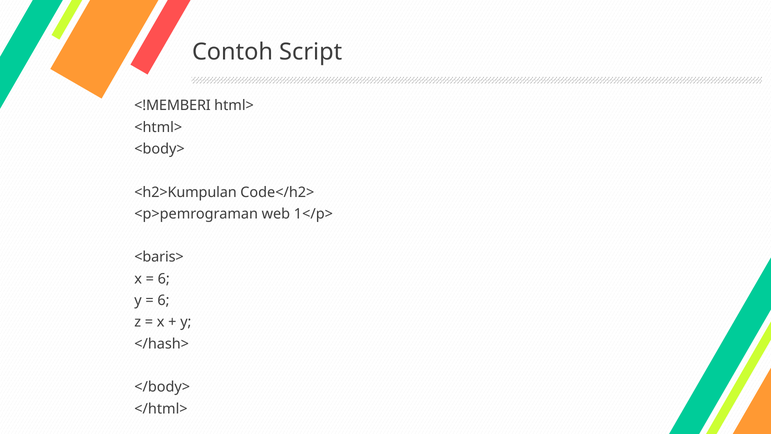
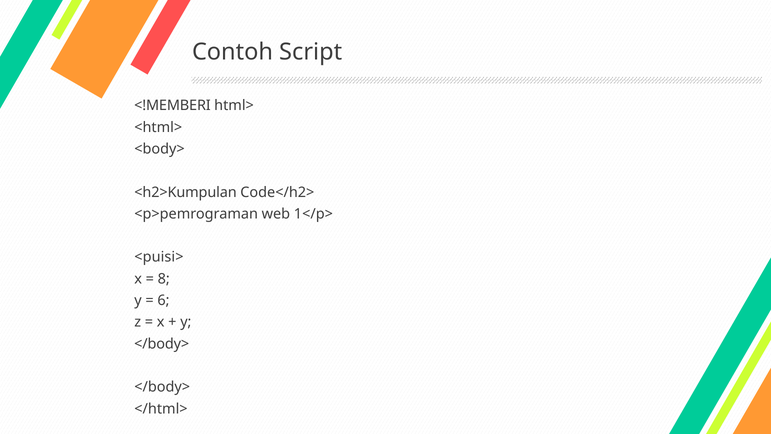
<baris>: <baris> -> <puisi>
6 at (164, 279): 6 -> 8
</hash> at (162, 344): </hash> -> </body>
